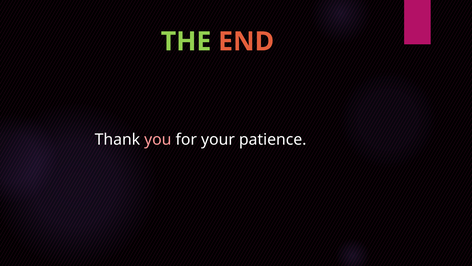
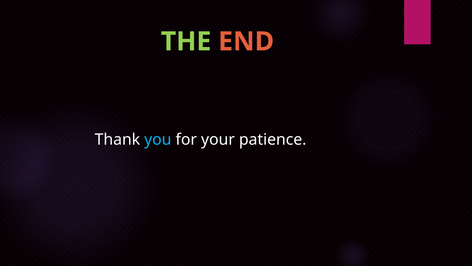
you colour: pink -> light blue
